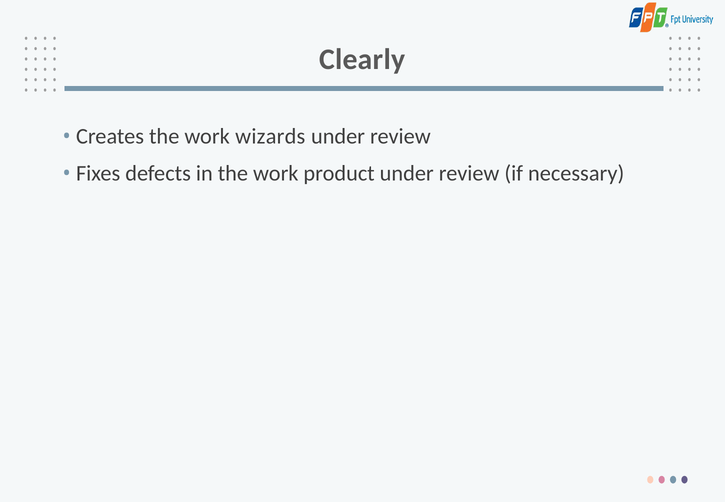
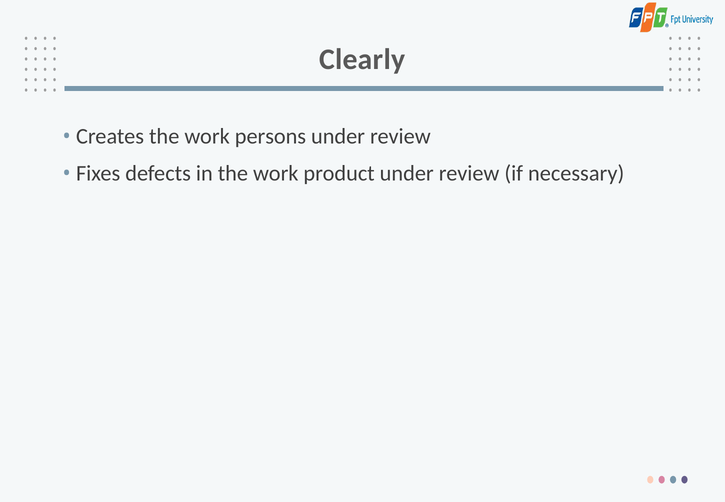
wizards: wizards -> persons
